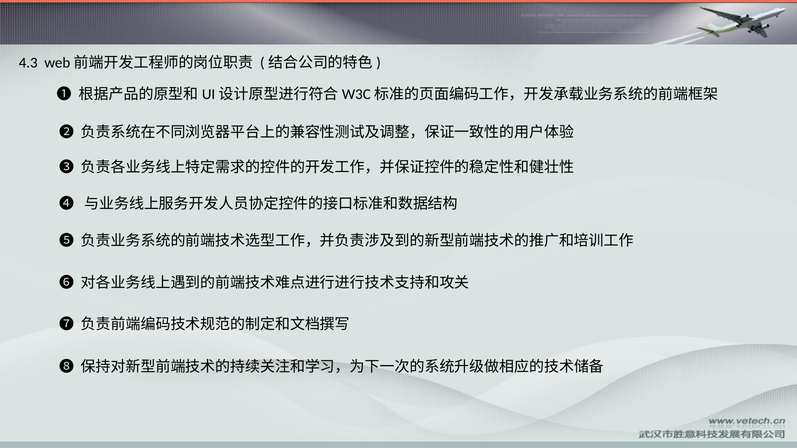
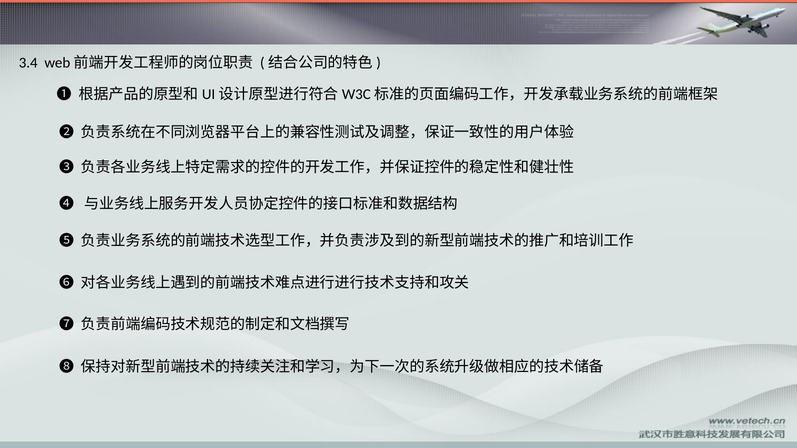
4.3: 4.3 -> 3.4
